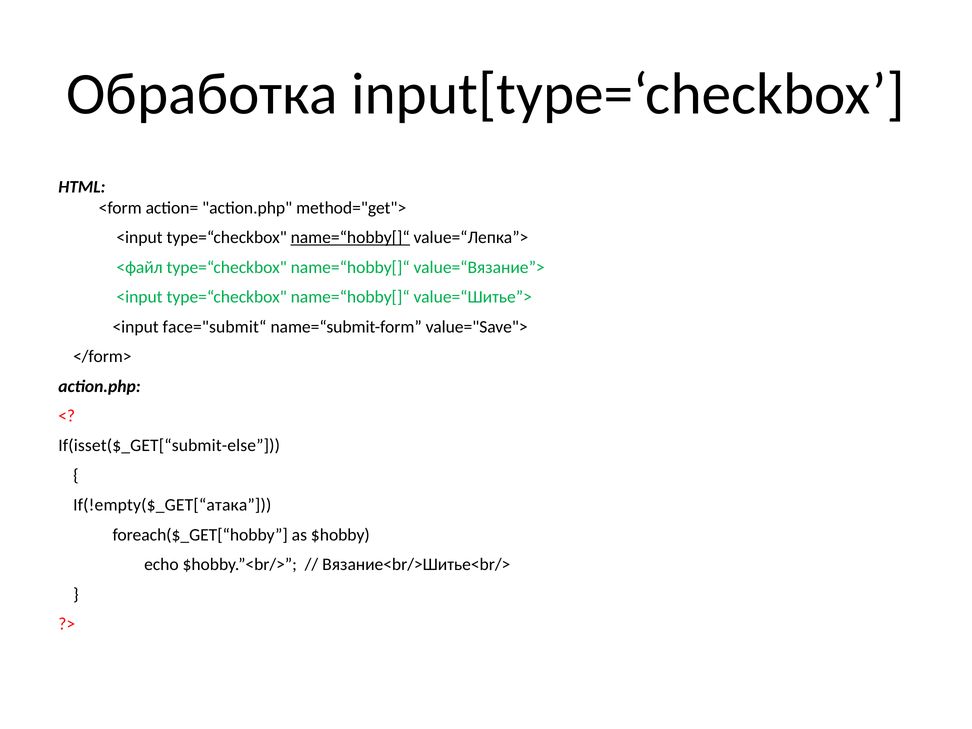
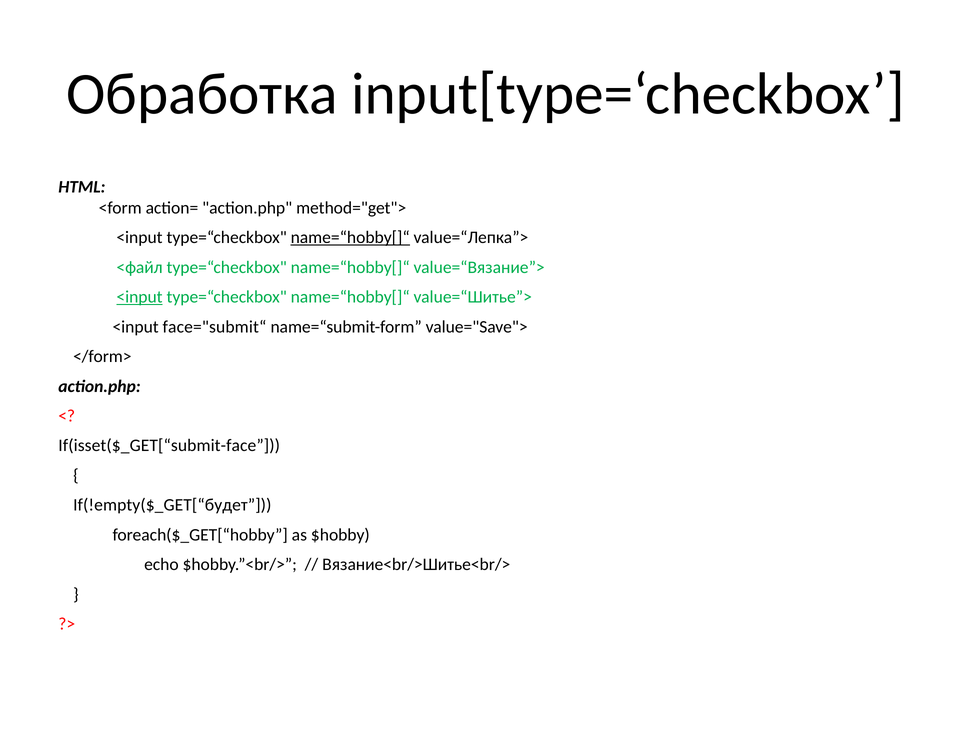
<input at (140, 297) underline: none -> present
If(isset($_GET[“submit-else: If(isset($_GET[“submit-else -> If(isset($_GET[“submit-face
If(!empty($_GET[“атака: If(!empty($_GET[“атака -> If(!empty($_GET[“будет
